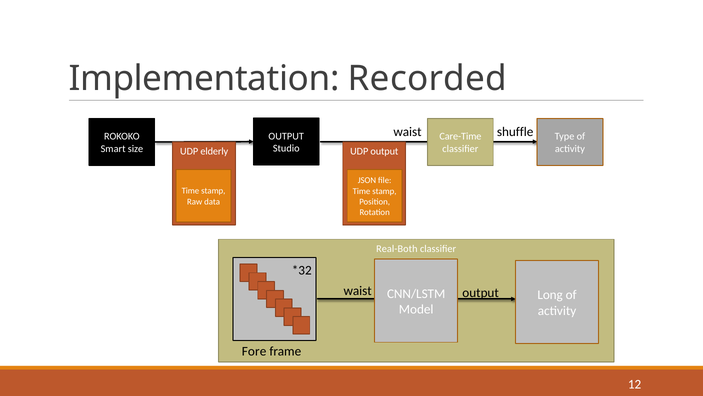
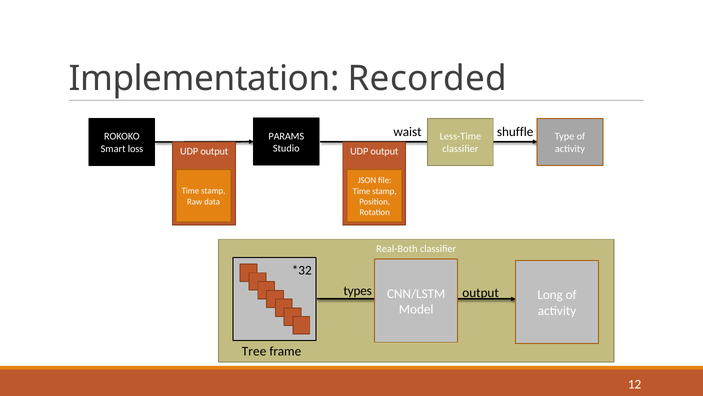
OUTPUT at (286, 136): OUTPUT -> PARAMS
Care-Time: Care-Time -> Less-Time
size: size -> loss
elderly at (214, 151): elderly -> output
waist at (358, 290): waist -> types
Fore: Fore -> Tree
